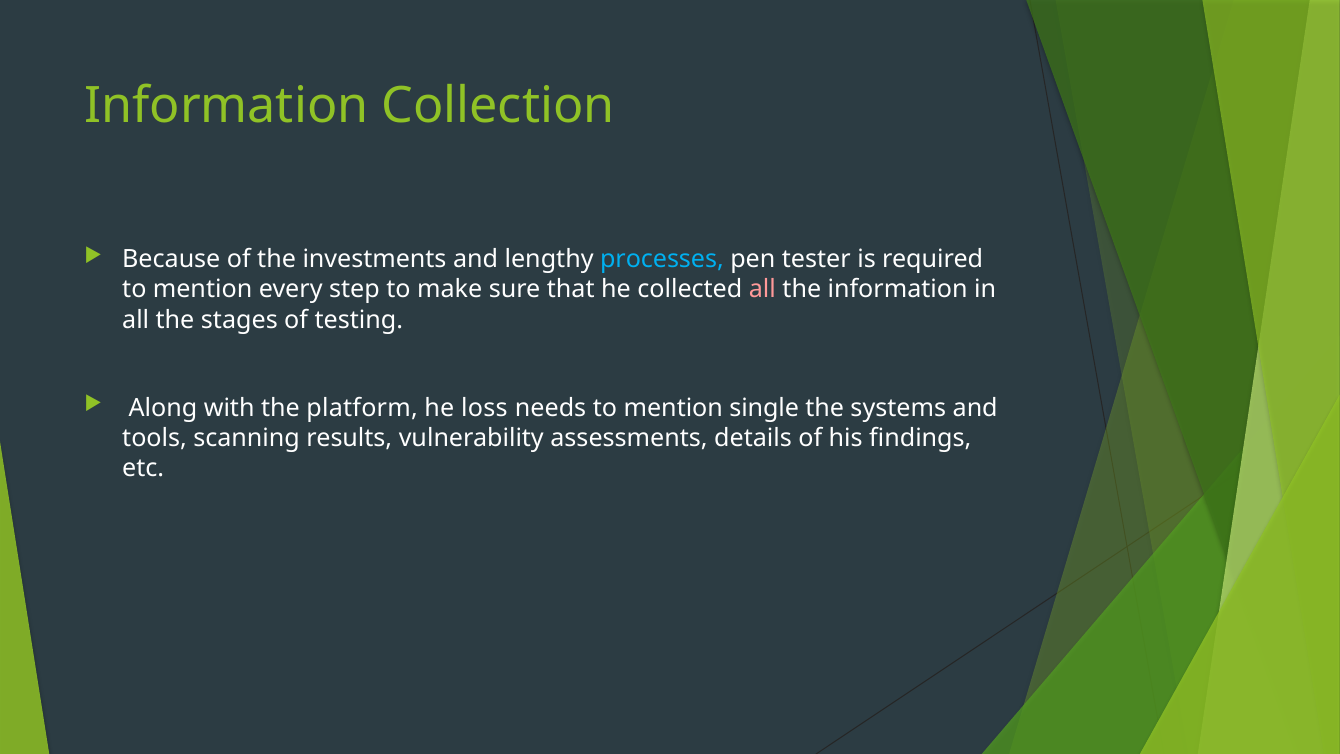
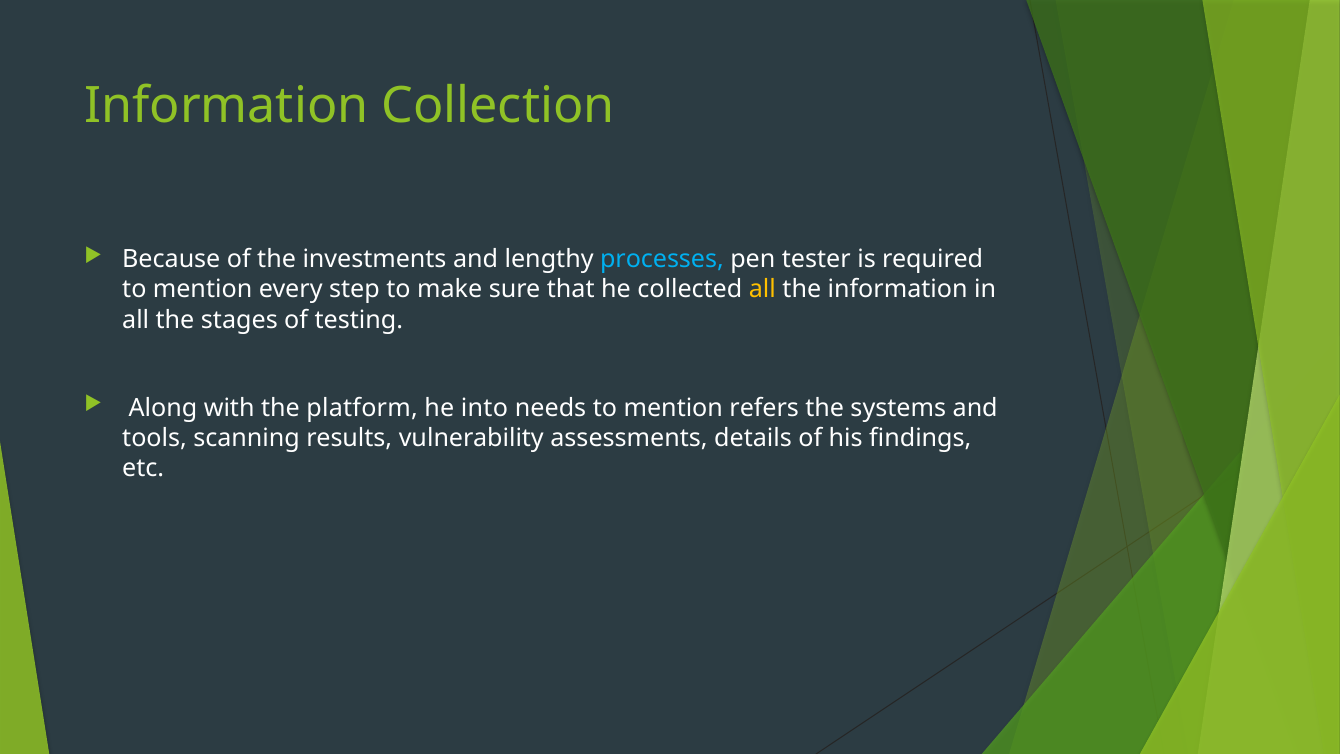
all at (762, 289) colour: pink -> yellow
loss: loss -> into
single: single -> refers
